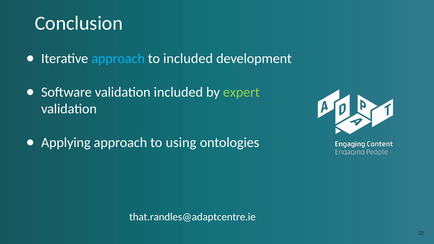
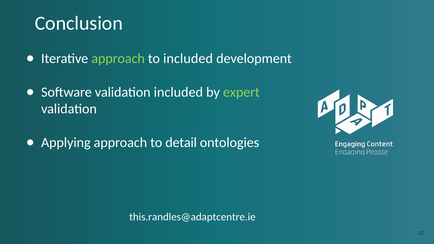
approach at (118, 59) colour: light blue -> light green
using: using -> detail
that.randles@adaptcentre.ie: that.randles@adaptcentre.ie -> this.randles@adaptcentre.ie
